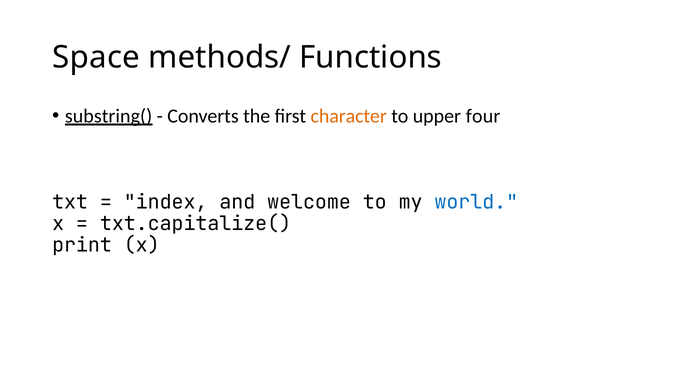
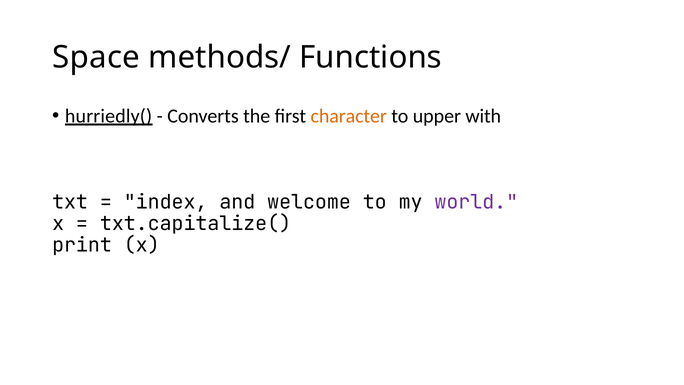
substring(: substring( -> hurriedly(
four: four -> with
world colour: blue -> purple
